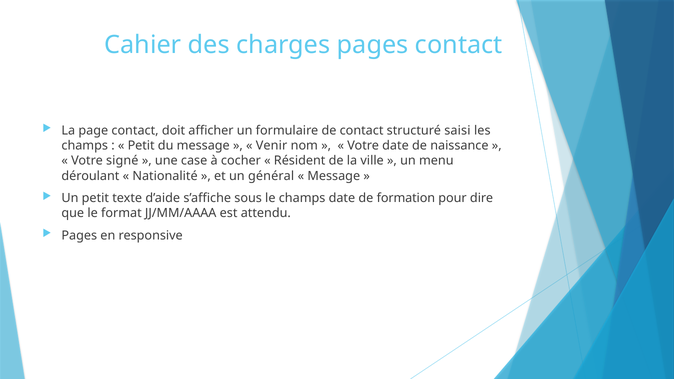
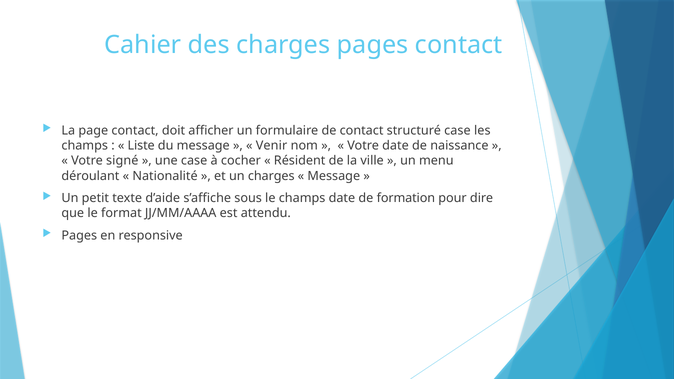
structuré saisi: saisi -> case
Petit at (141, 146): Petit -> Liste
un général: général -> charges
